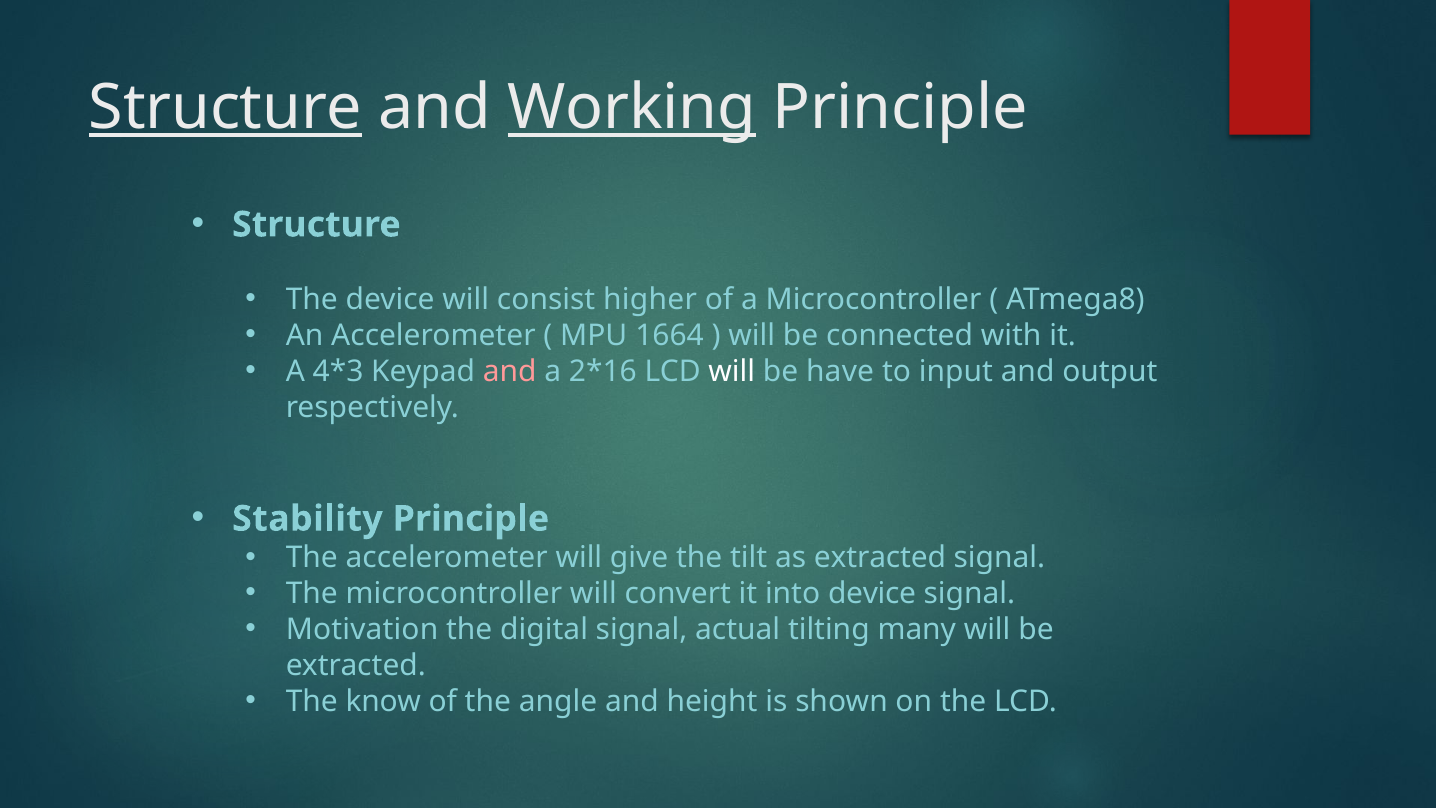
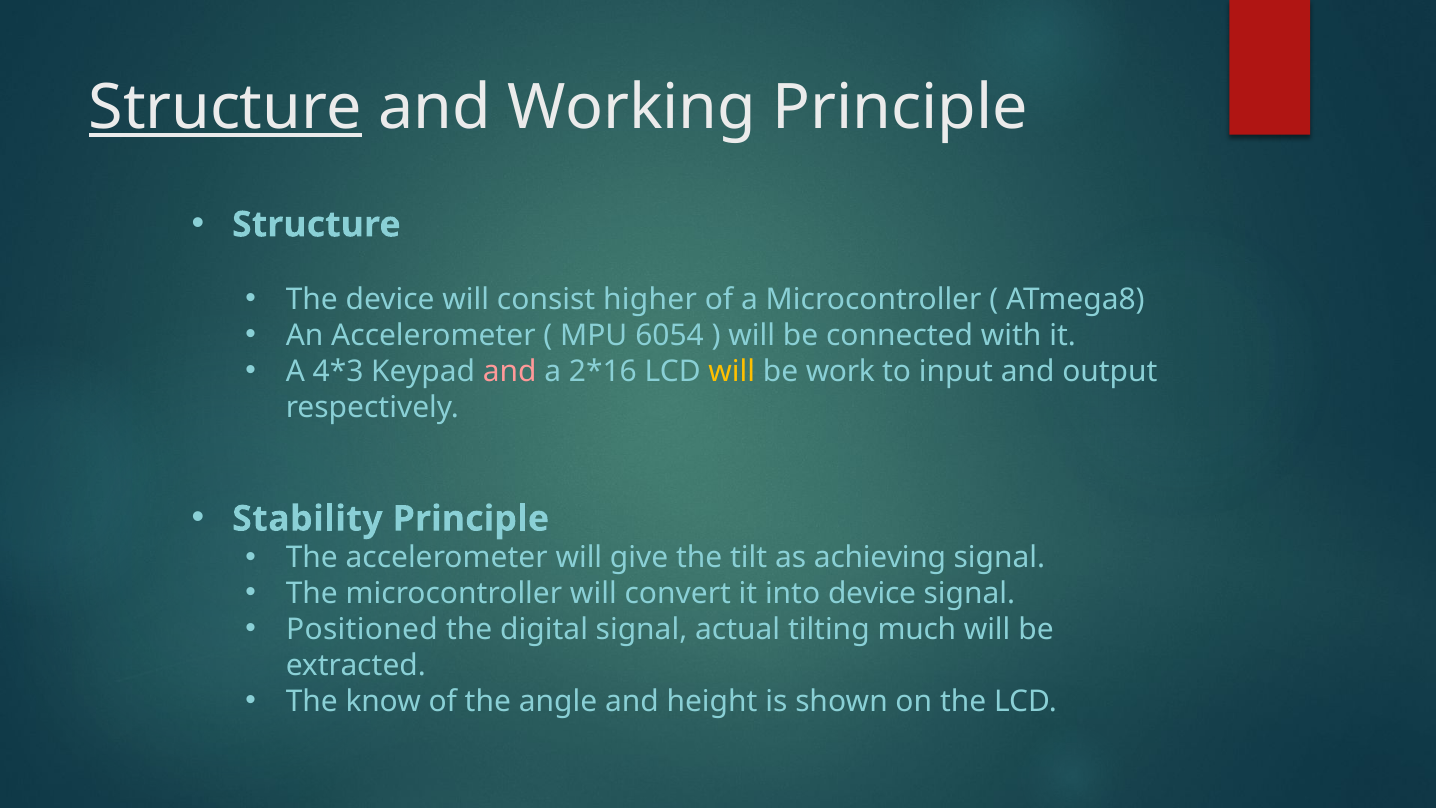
Working underline: present -> none
1664: 1664 -> 6054
will at (732, 371) colour: white -> yellow
have: have -> work
as extracted: extracted -> achieving
Motivation: Motivation -> Positioned
many: many -> much
